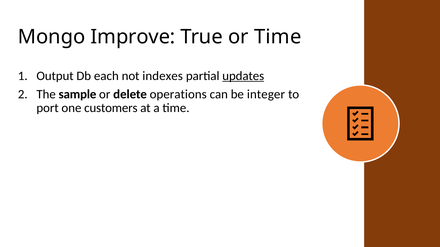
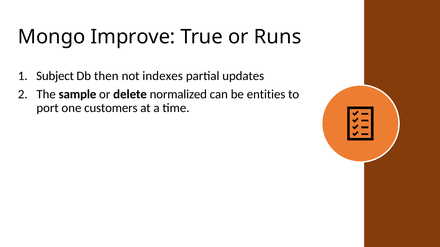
or Time: Time -> Runs
Output: Output -> Subject
each: each -> then
updates underline: present -> none
operations: operations -> normalized
integer: integer -> entities
